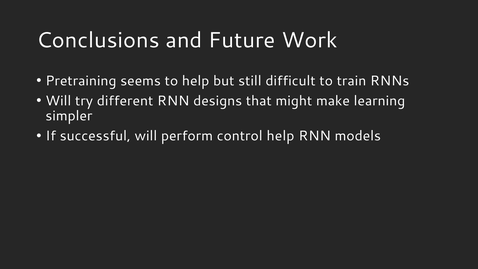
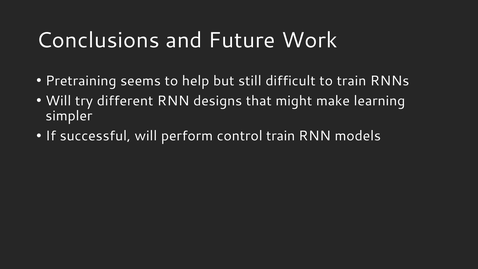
control help: help -> train
